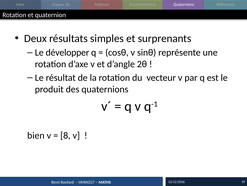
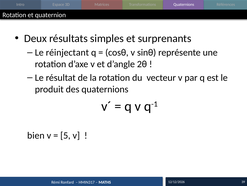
développer: développer -> réinjectant
8: 8 -> 5
